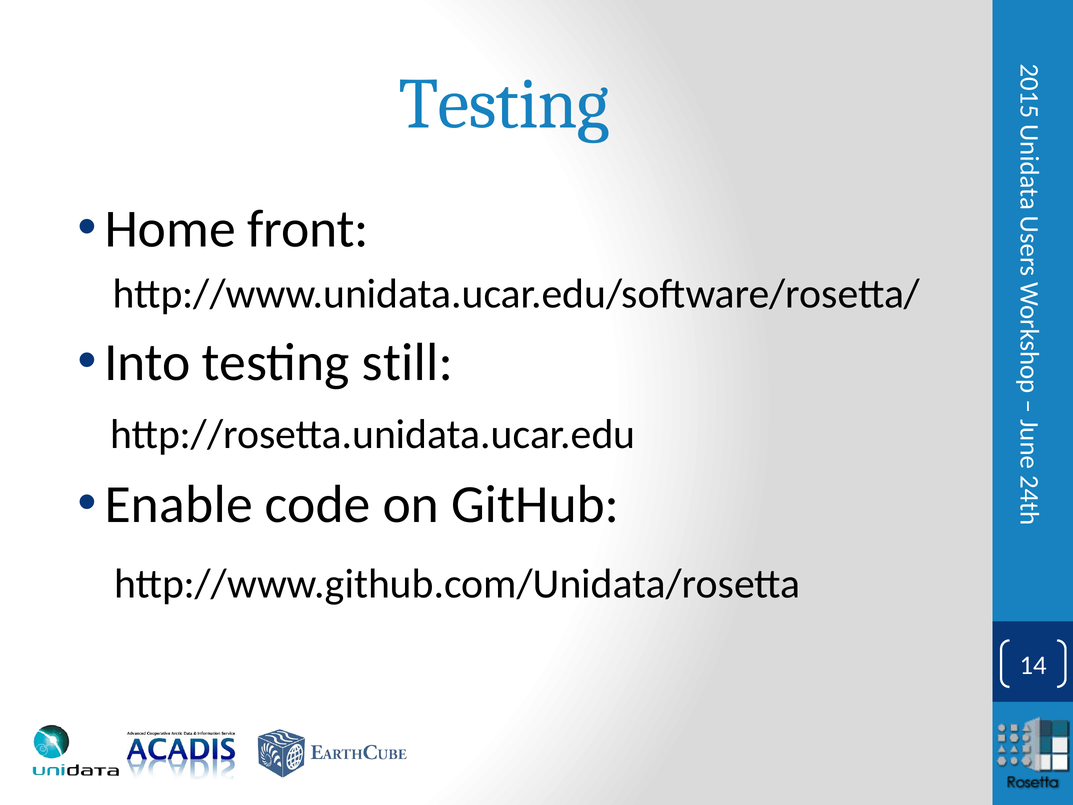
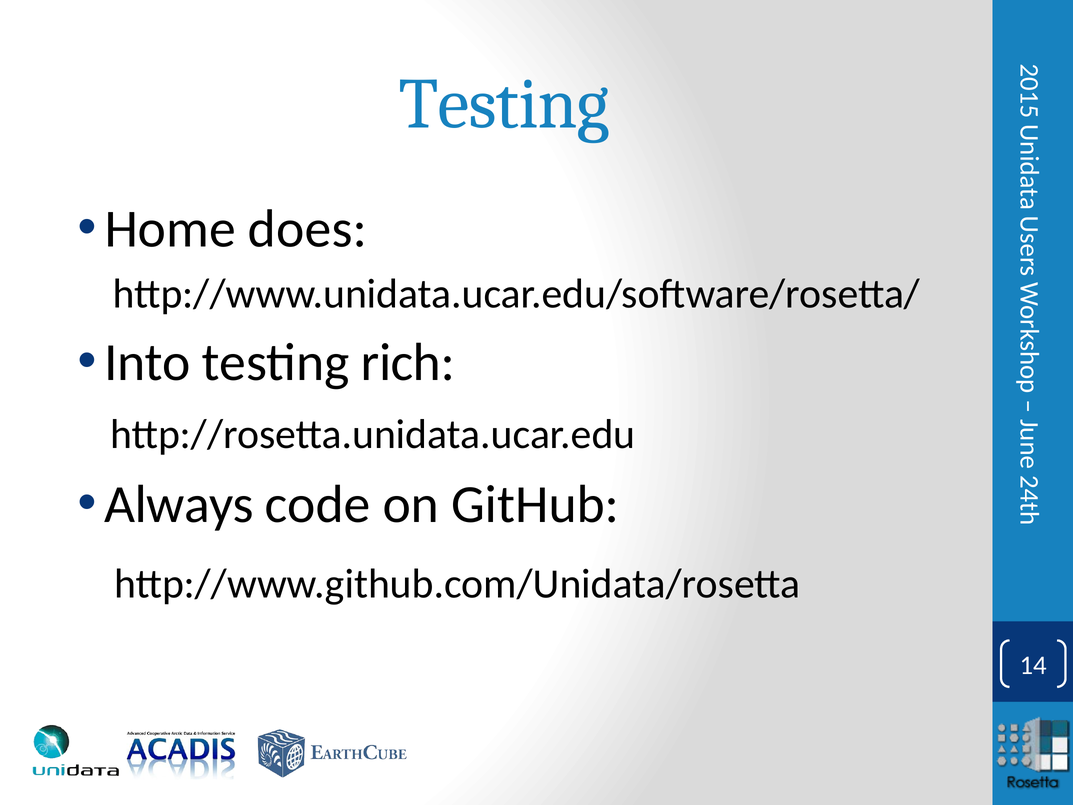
front: front -> does
still: still -> rich
Enable: Enable -> Always
